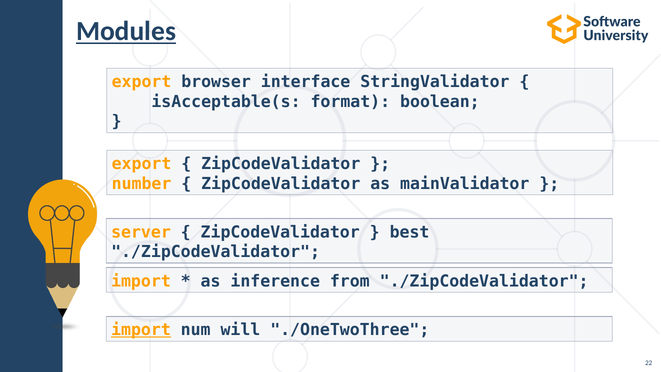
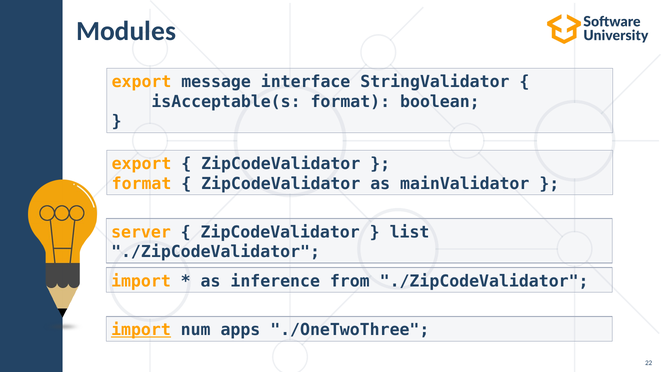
Modules underline: present -> none
browser: browser -> message
number at (142, 184): number -> format
best: best -> list
will: will -> apps
